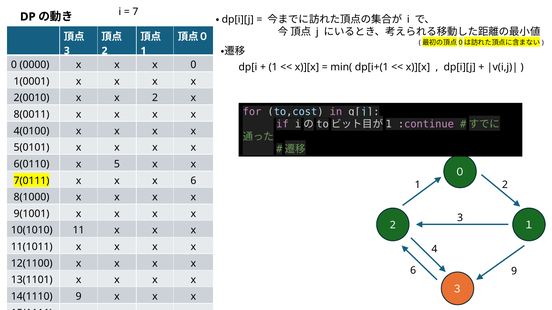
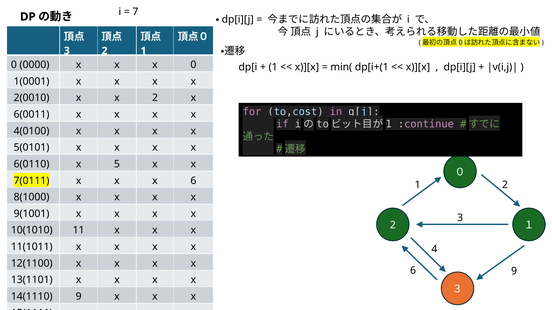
8(0011: 8(0011 -> 6(0011
